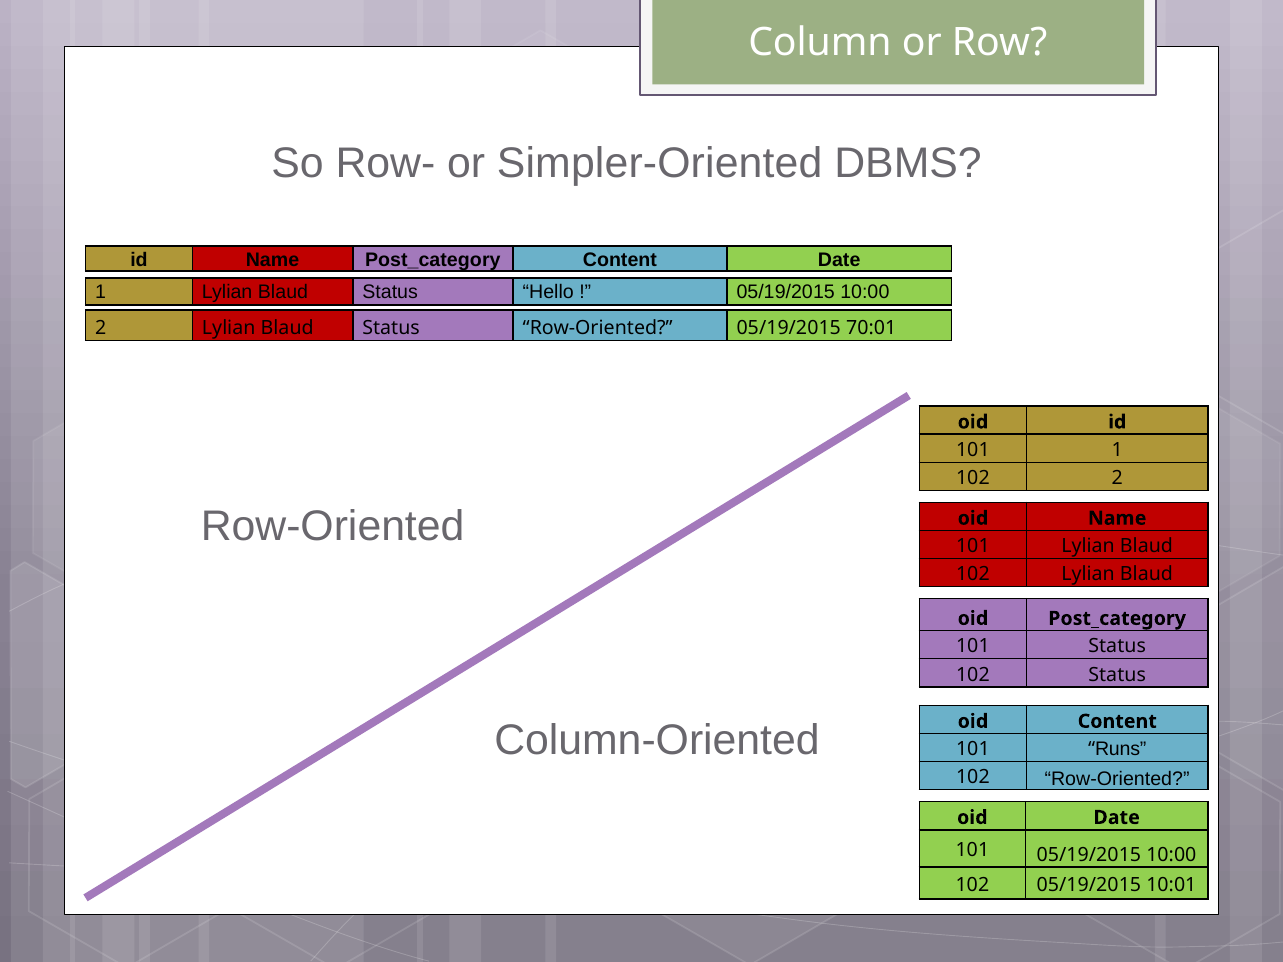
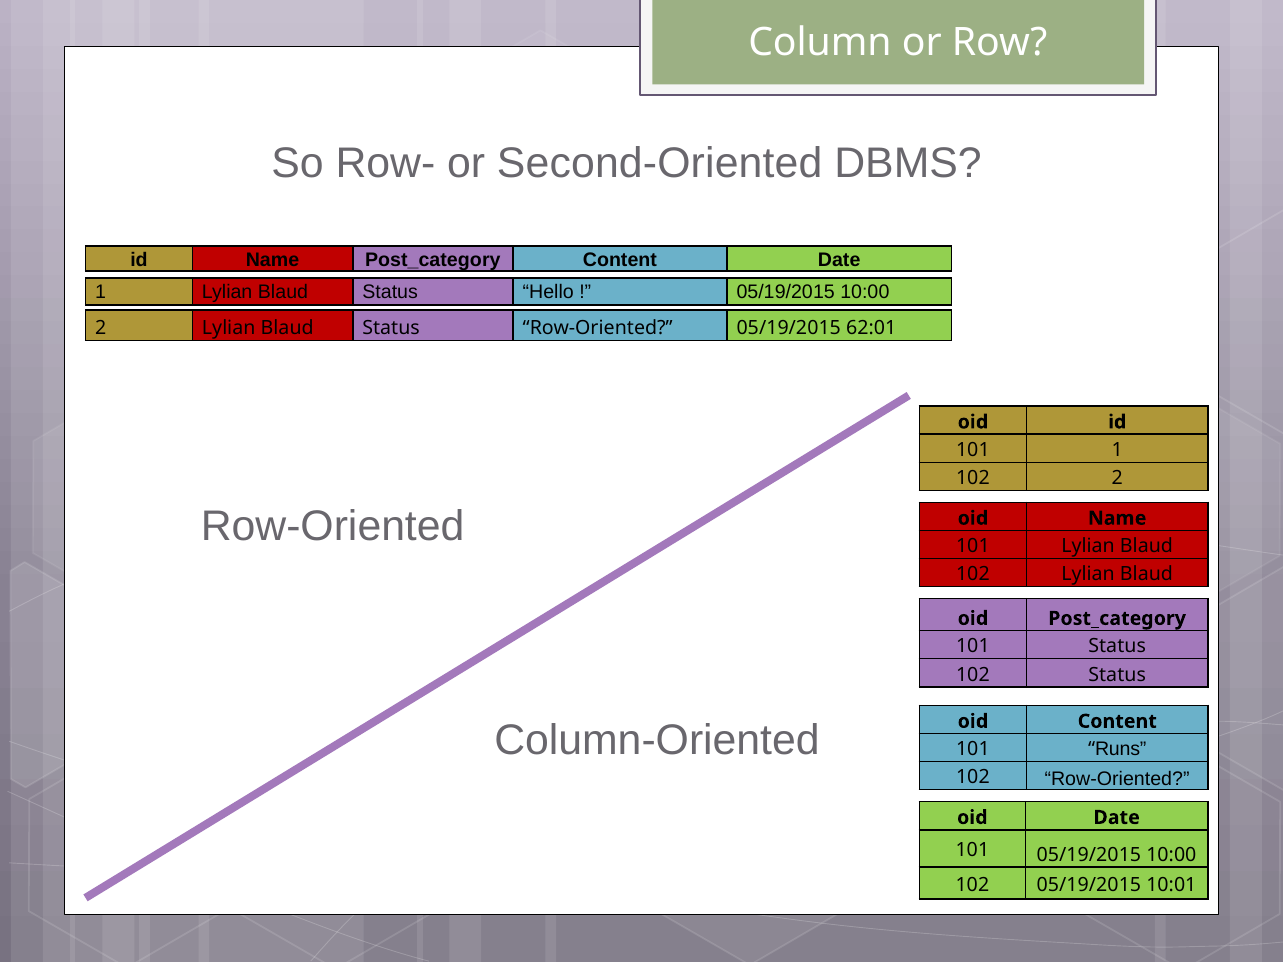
Simpler-Oriented: Simpler-Oriented -> Second-Oriented
70:01: 70:01 -> 62:01
